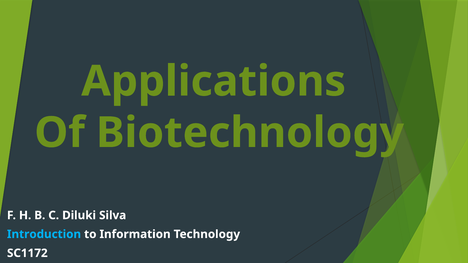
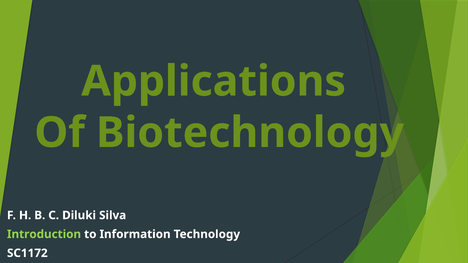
Introduction colour: light blue -> light green
